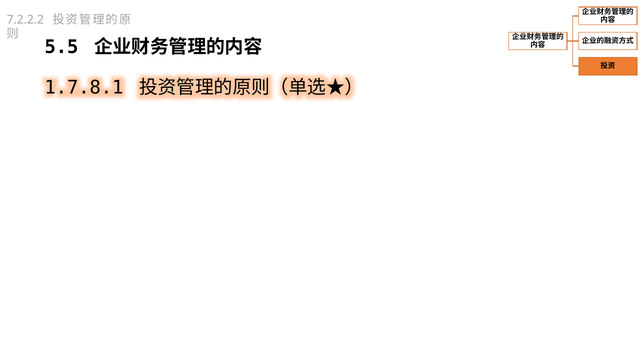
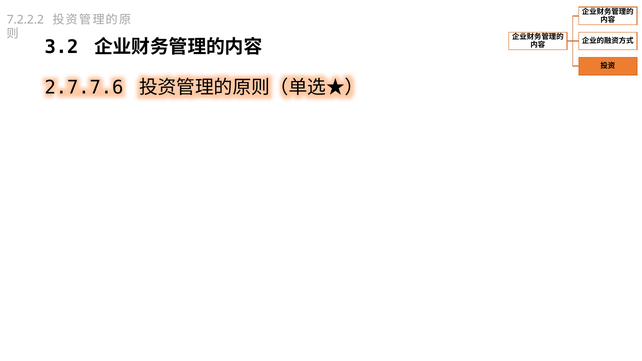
5.5: 5.5 -> 3.2
1.7.8.1: 1.7.8.1 -> 2.7.7.6
